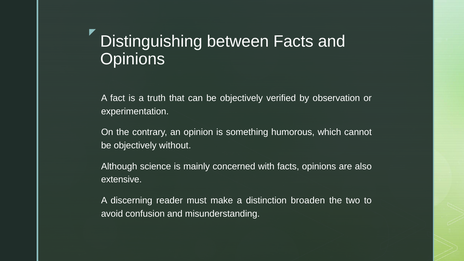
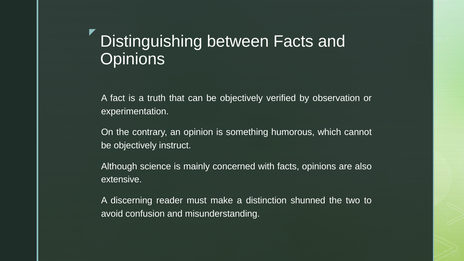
without: without -> instruct
broaden: broaden -> shunned
